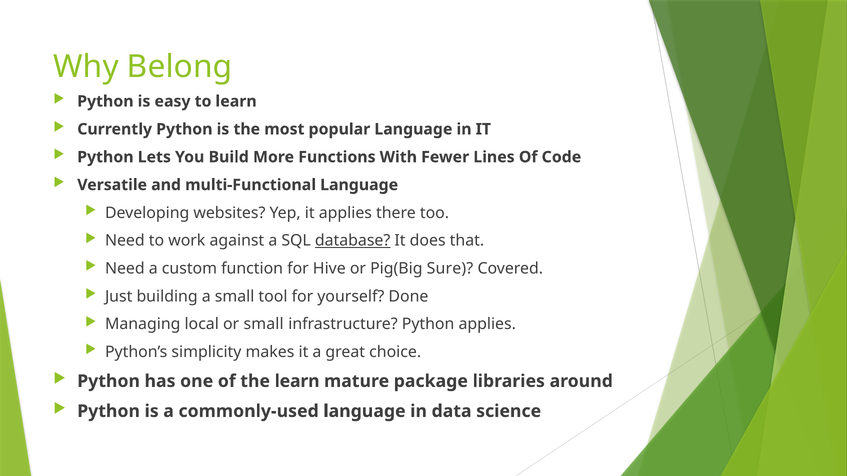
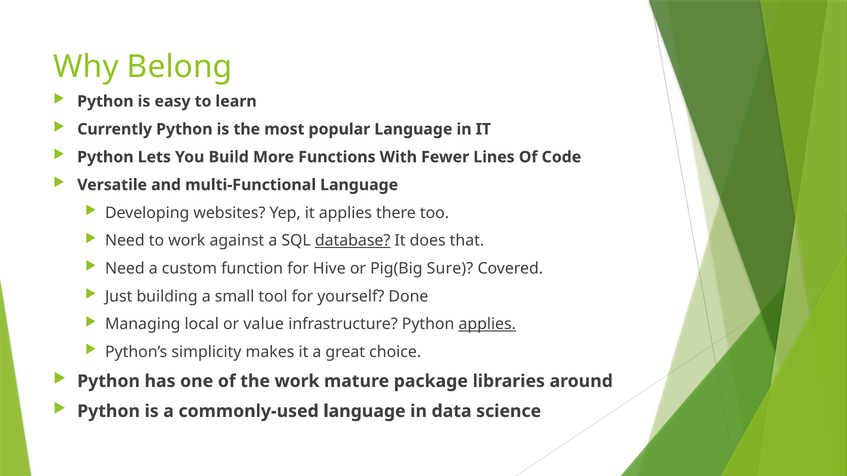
or small: small -> value
applies at (487, 325) underline: none -> present
the learn: learn -> work
